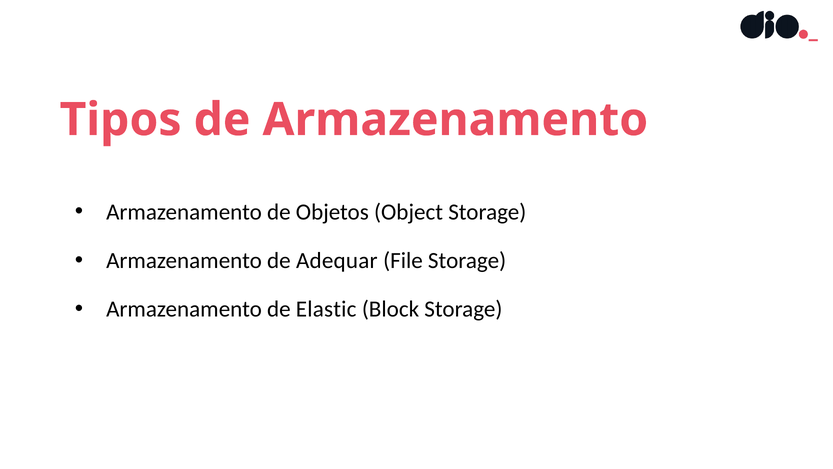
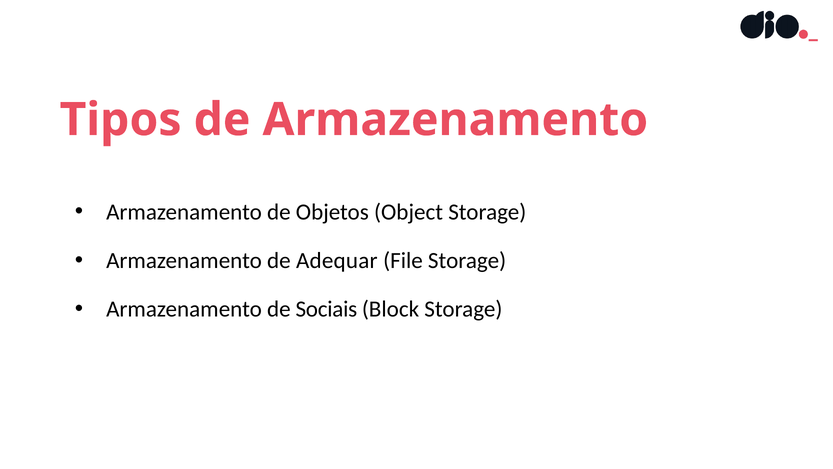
Elastic: Elastic -> Sociais
